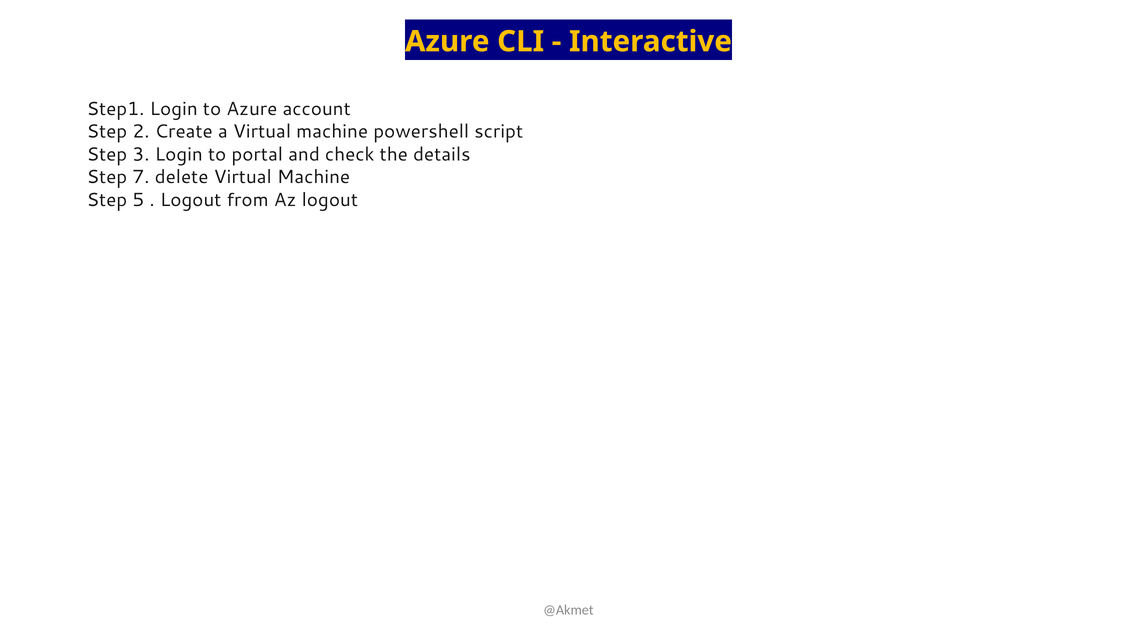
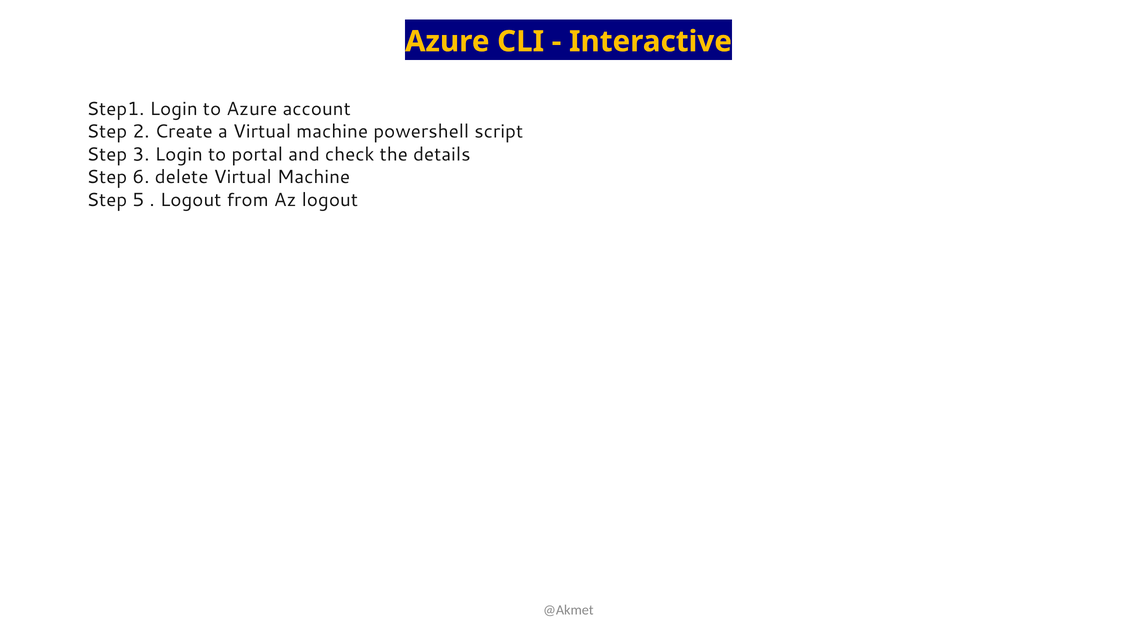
7: 7 -> 6
